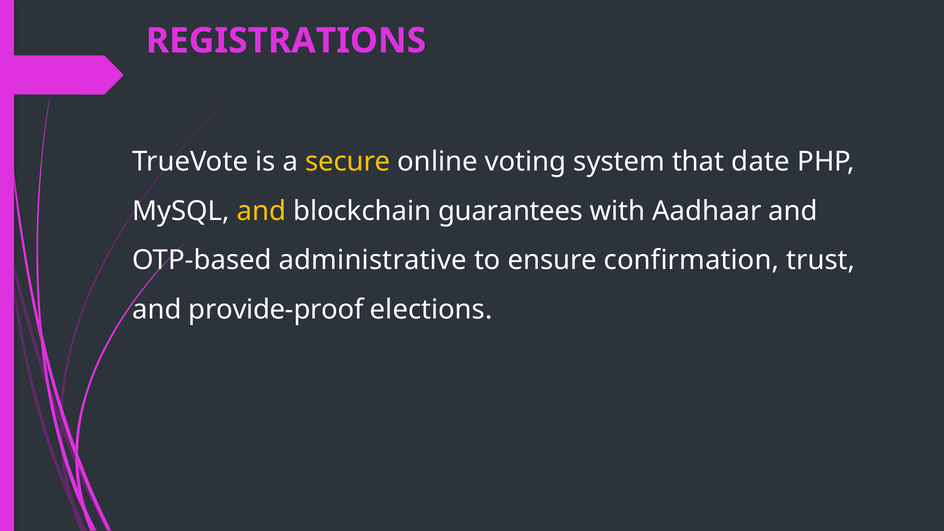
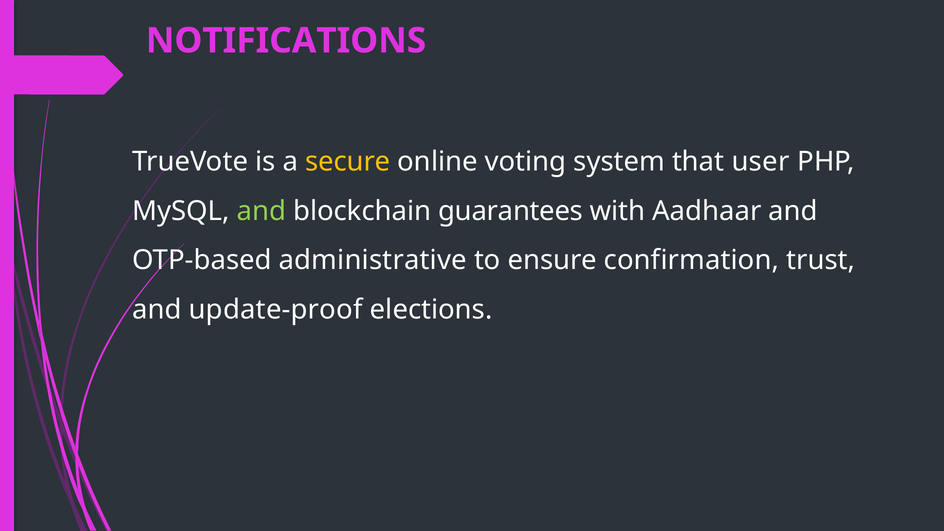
REGISTRATIONS: REGISTRATIONS -> NOTIFICATIONS
date: date -> user
and at (261, 211) colour: yellow -> light green
provide-proof: provide-proof -> update-proof
